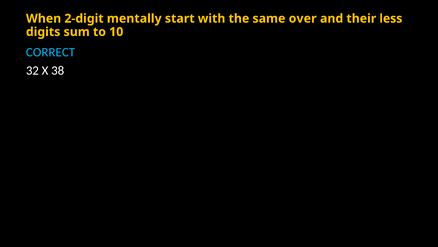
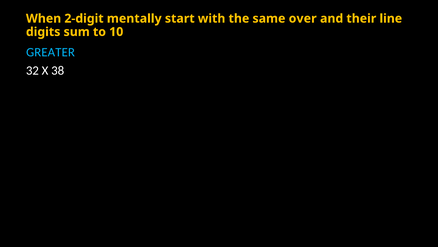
less: less -> line
CORRECT: CORRECT -> GREATER
